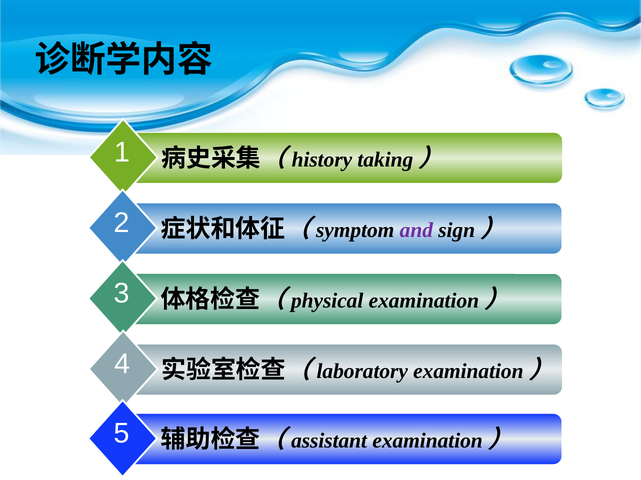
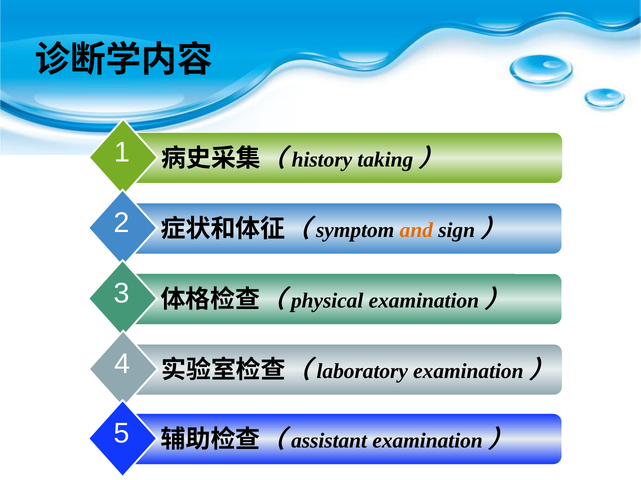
and colour: purple -> orange
